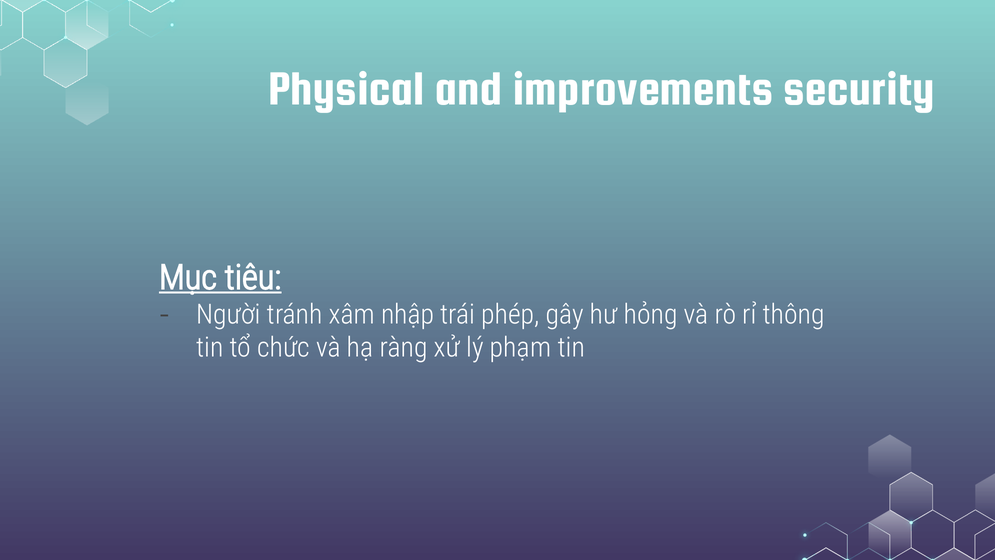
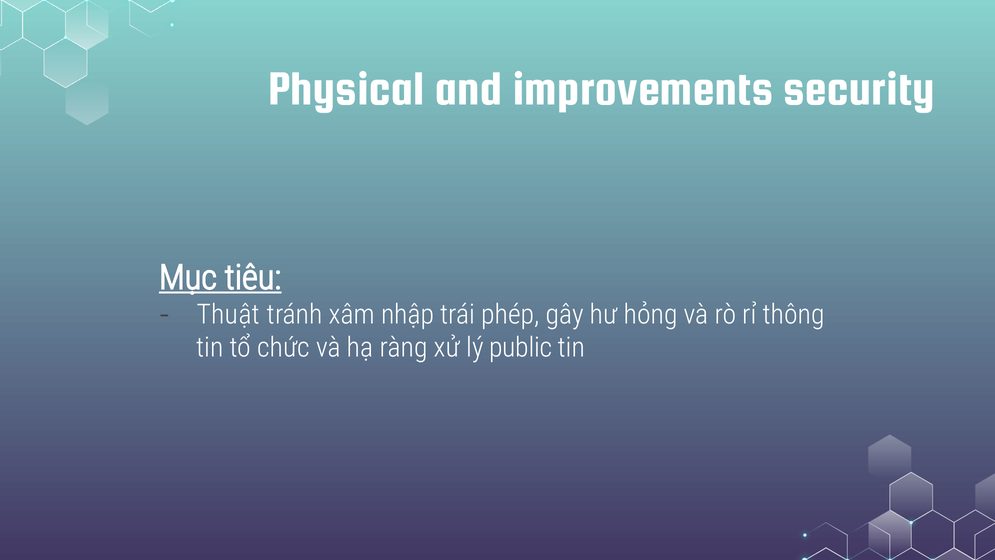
Người: Người -> Thuật
phạm: phạm -> public
